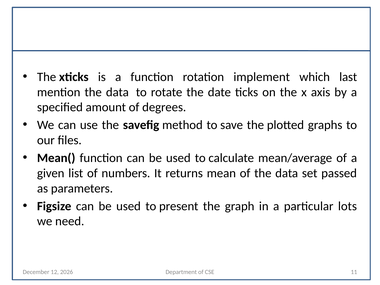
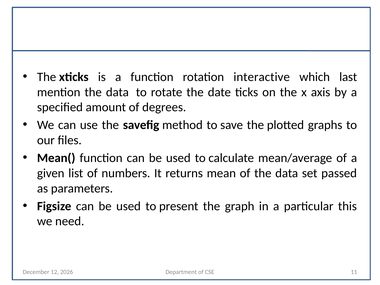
implement: implement -> interactive
lots: lots -> this
